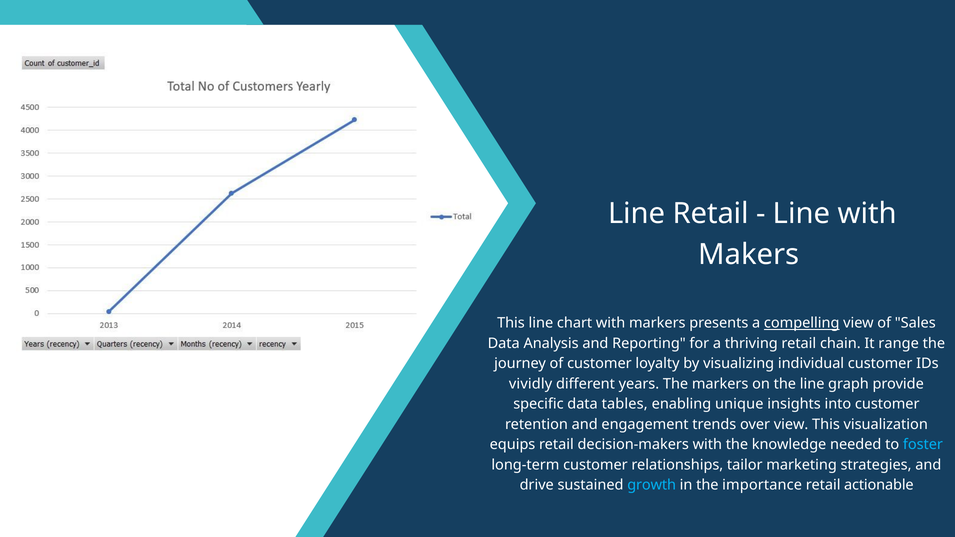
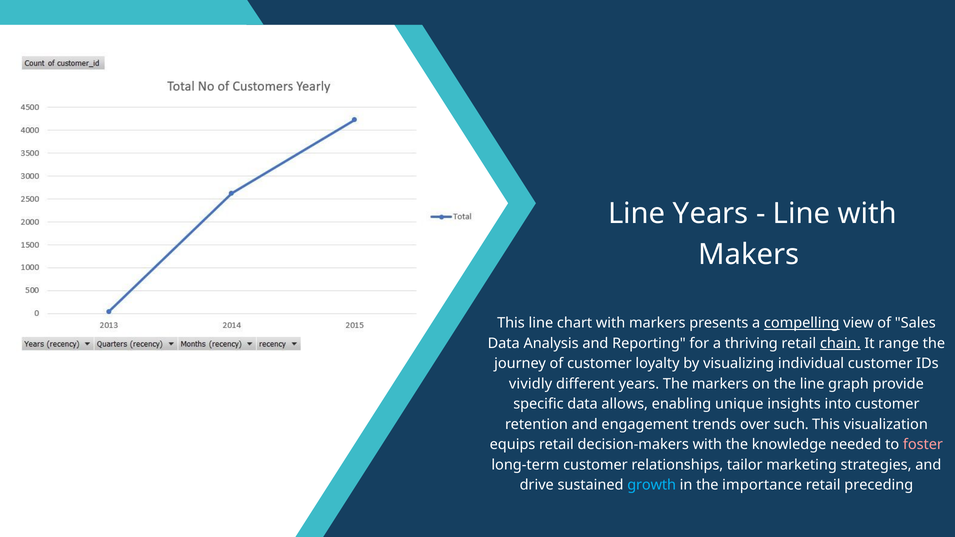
Line Retail: Retail -> Years
chain underline: none -> present
tables: tables -> allows
over view: view -> such
foster colour: light blue -> pink
actionable: actionable -> preceding
